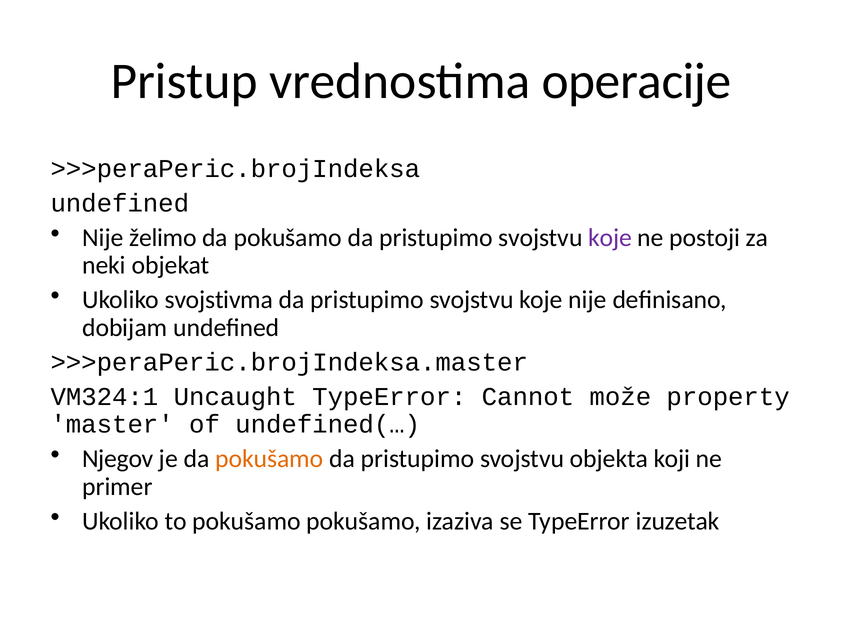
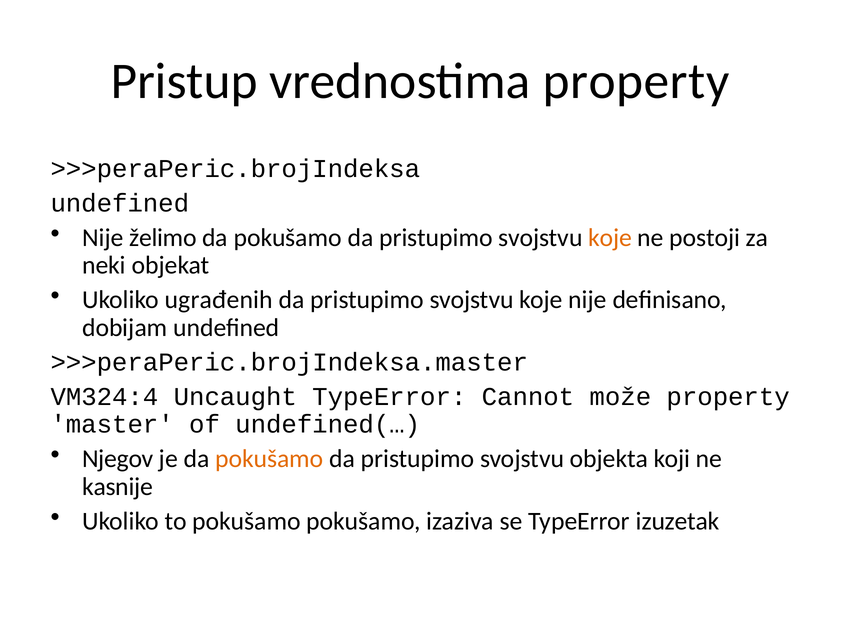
vrednostima operacije: operacije -> property
koje at (610, 238) colour: purple -> orange
svojstivma: svojstivma -> ugrađenih
VM324:1: VM324:1 -> VM324:4
primer: primer -> kasnije
